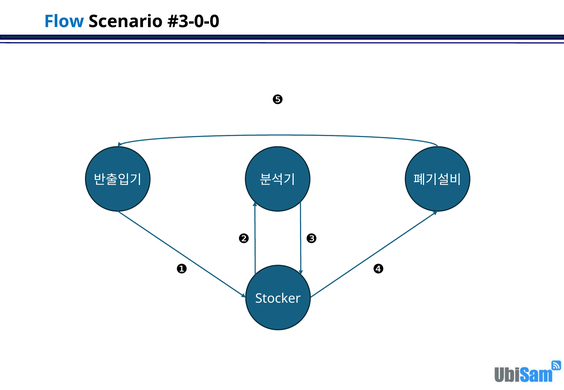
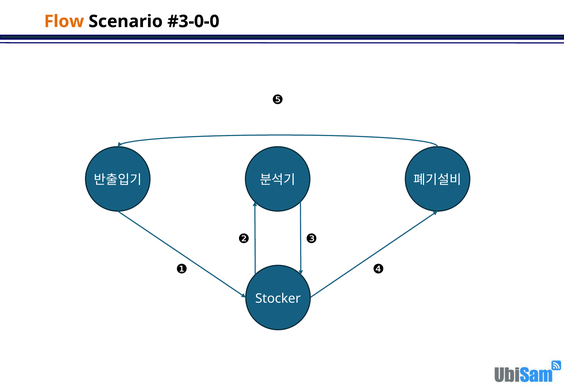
Flow colour: blue -> orange
